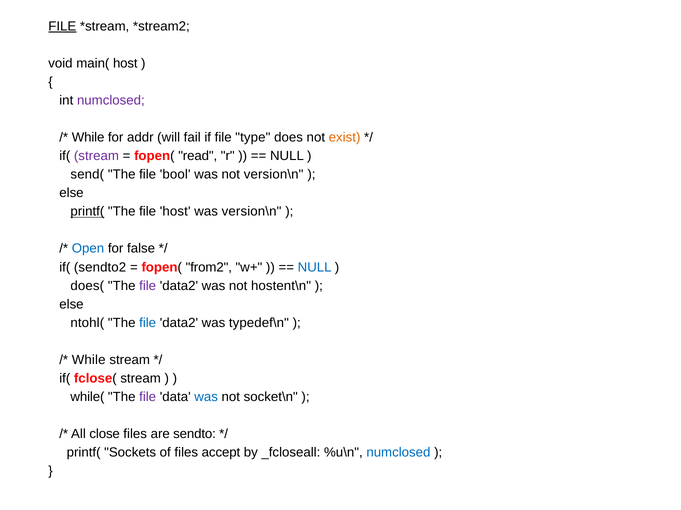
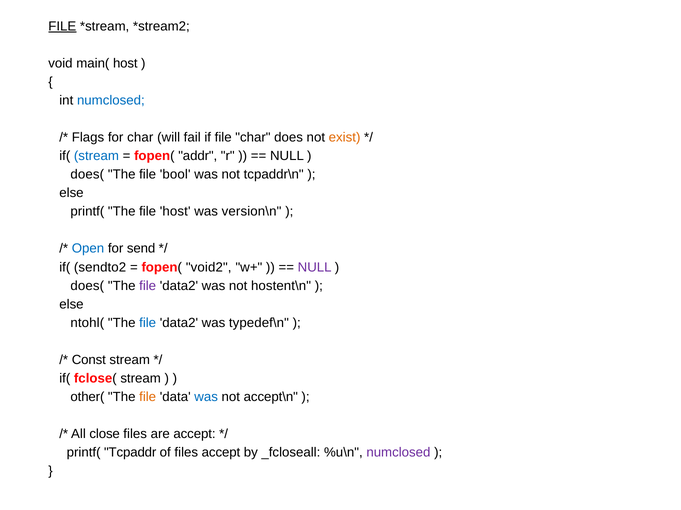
numclosed at (111, 101) colour: purple -> blue
While at (88, 138): While -> Flags
for addr: addr -> char
file type: type -> char
stream at (96, 156) colour: purple -> blue
read: read -> addr
send( at (87, 175): send( -> does(
not version\n: version\n -> tcpaddr\n
printf( at (87, 212) underline: present -> none
false: false -> send
from2: from2 -> void2
NULL at (315, 268) colour: blue -> purple
While at (89, 360): While -> Const
while(: while( -> other(
file at (148, 397) colour: purple -> orange
socket\n: socket\n -> accept\n
are sendto: sendto -> accept
Sockets: Sockets -> Tcpaddr
numclosed at (398, 453) colour: blue -> purple
